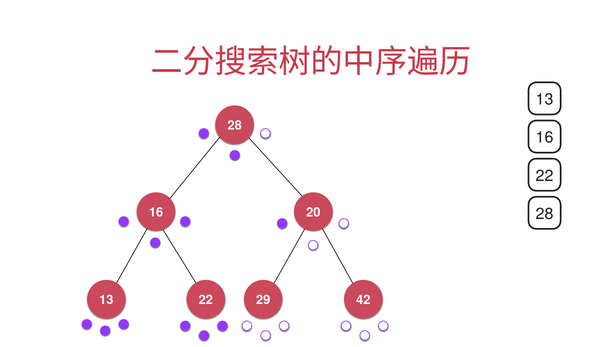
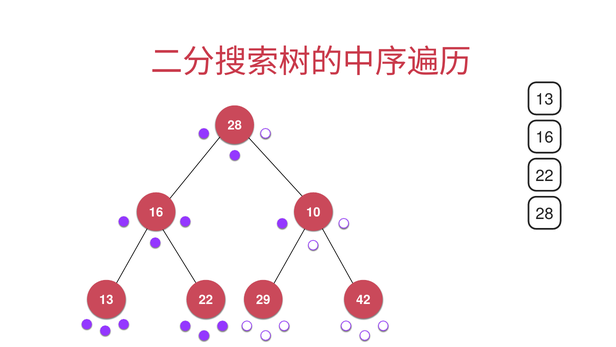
20: 20 -> 10
